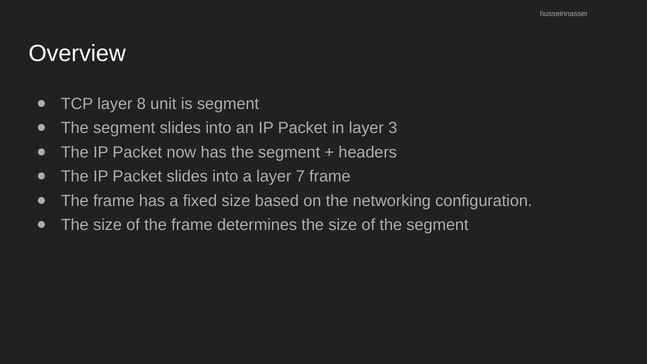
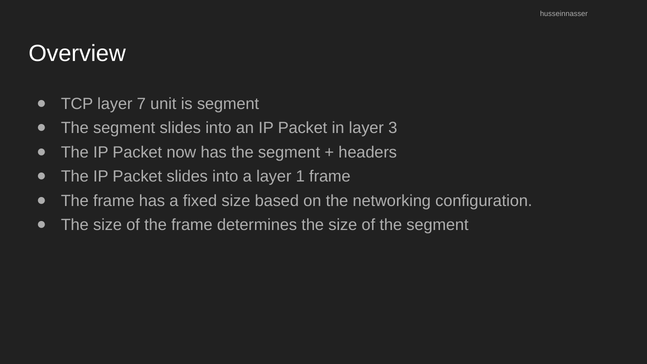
8: 8 -> 7
7: 7 -> 1
